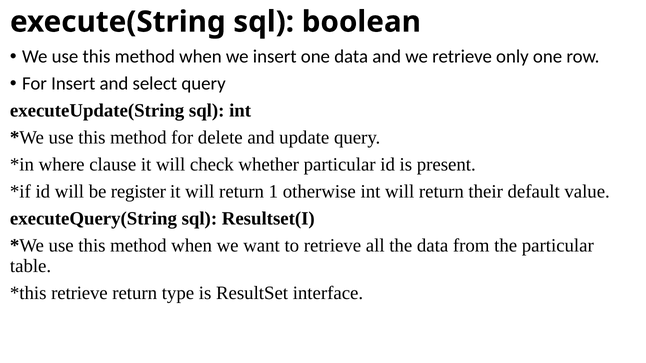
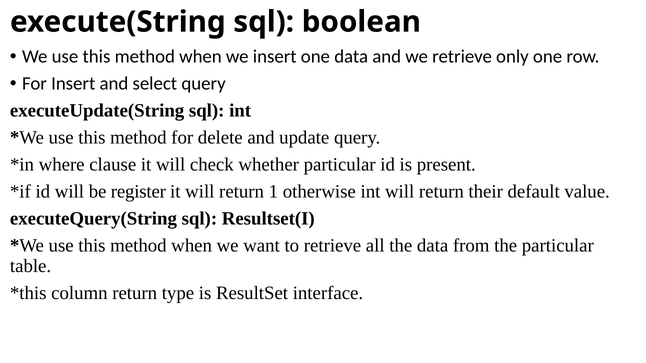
retrieve at (79, 293): retrieve -> column
